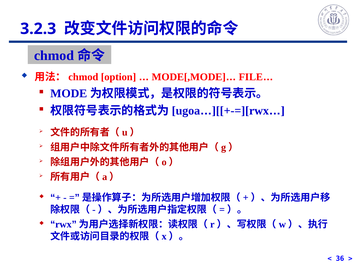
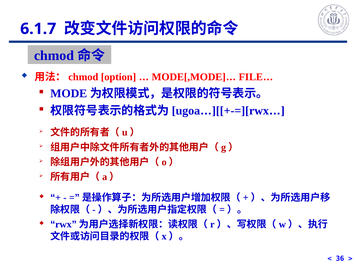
3.2.3: 3.2.3 -> 6.1.7
